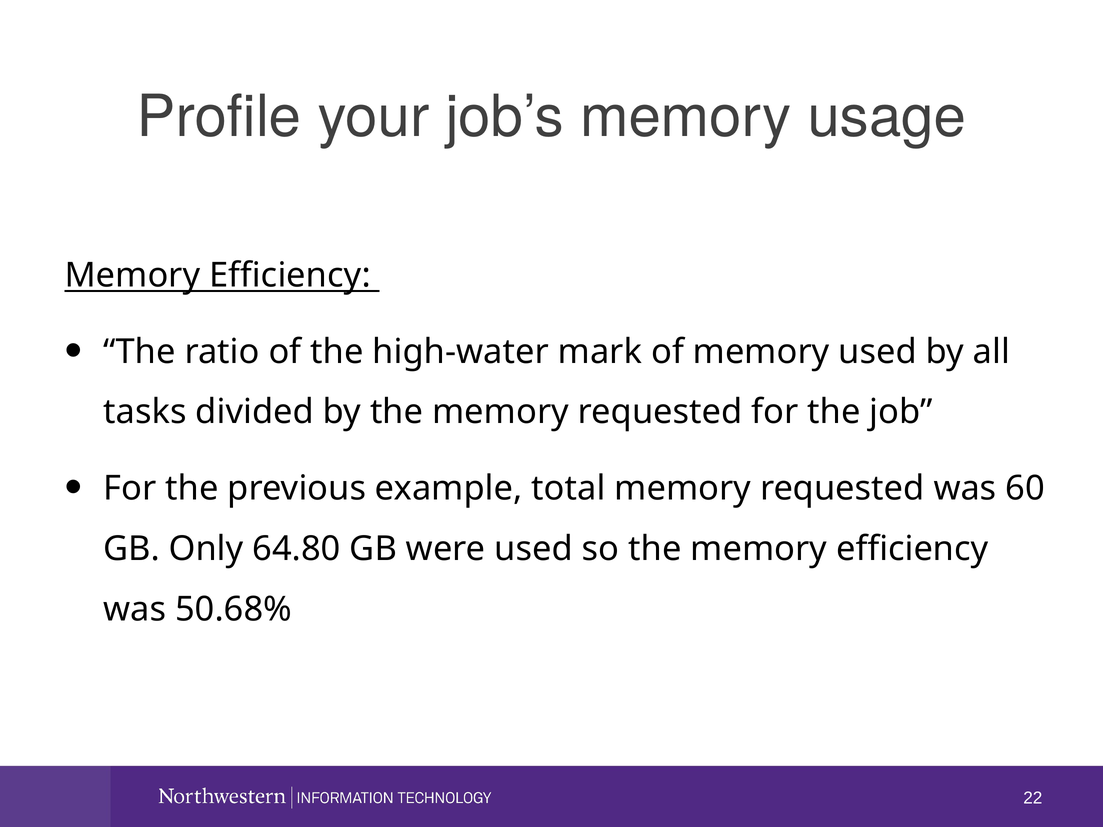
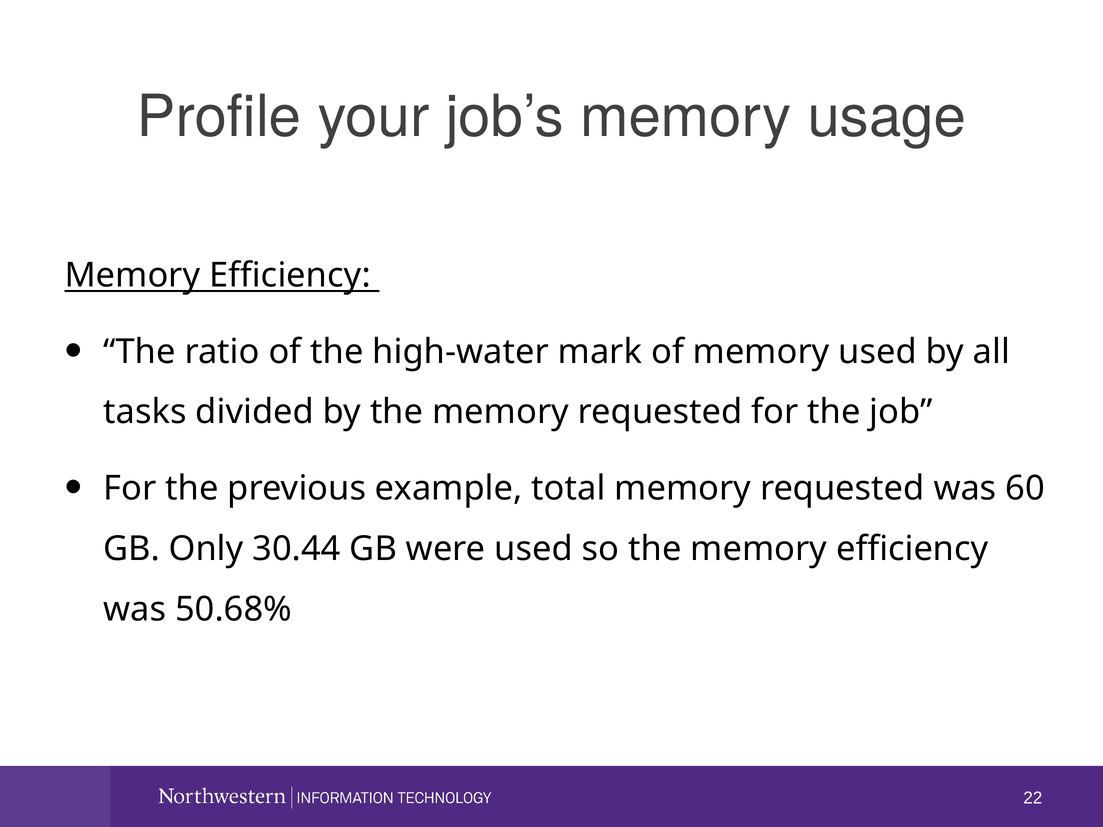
64.80: 64.80 -> 30.44
